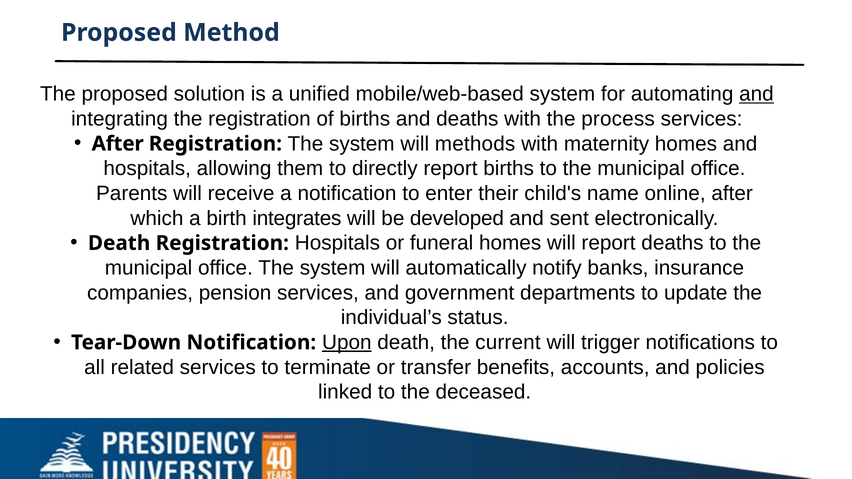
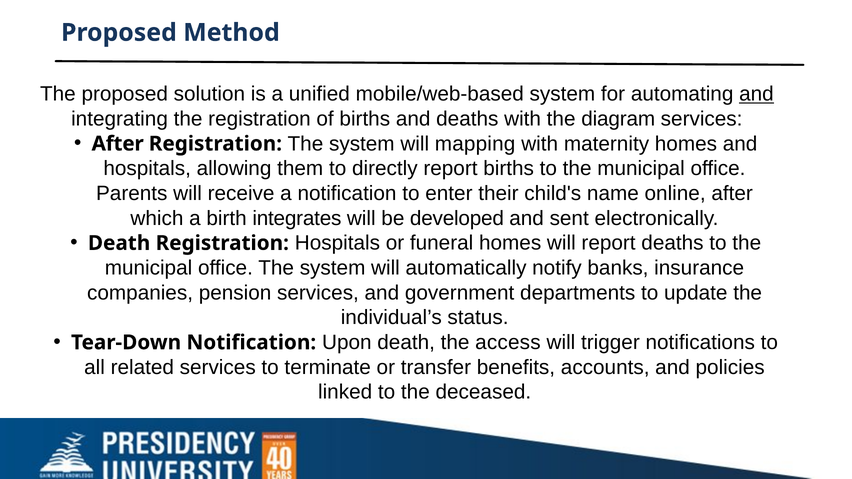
process: process -> diagram
methods: methods -> mapping
Upon underline: present -> none
current: current -> access
